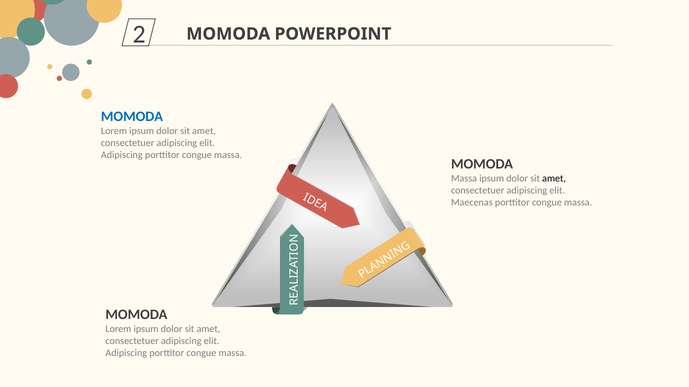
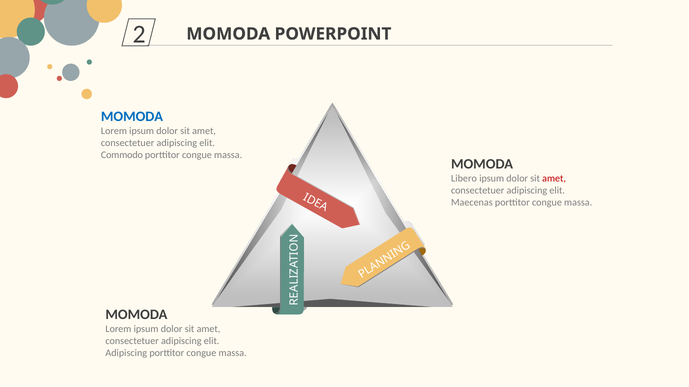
Adipiscing at (122, 155): Adipiscing -> Commodo
Massa at (464, 179): Massa -> Libero
amet at (554, 179) colour: black -> red
